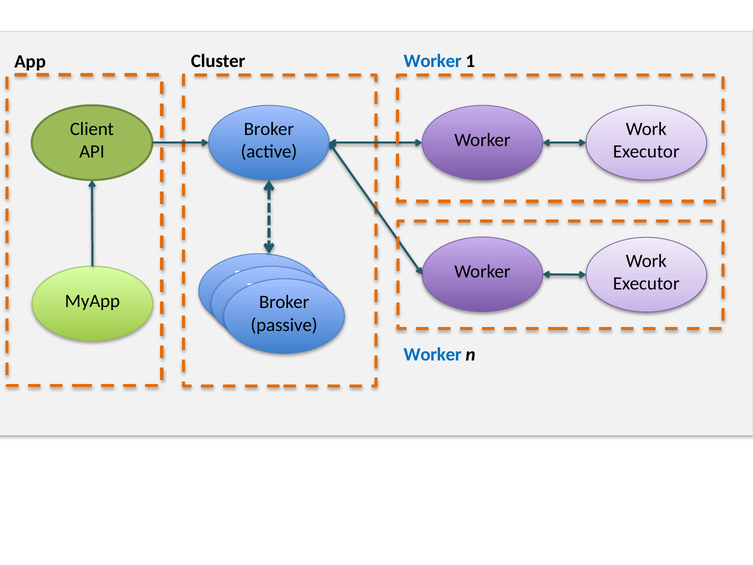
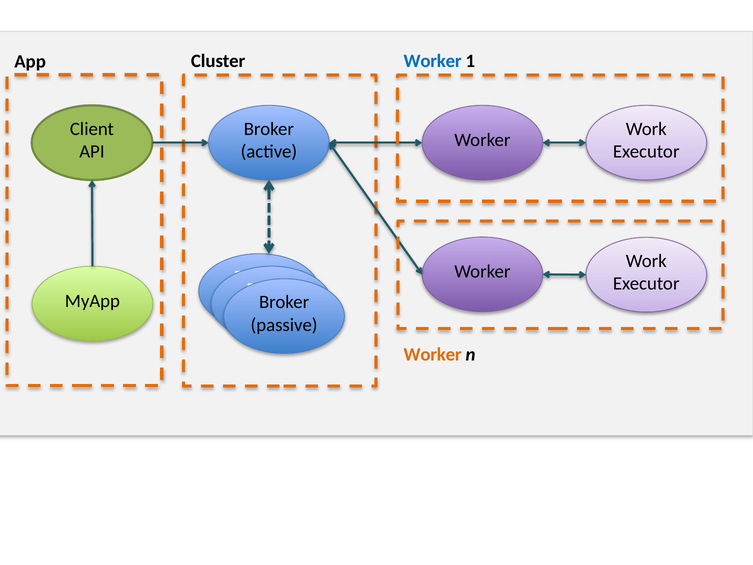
Worker at (433, 354) colour: blue -> orange
